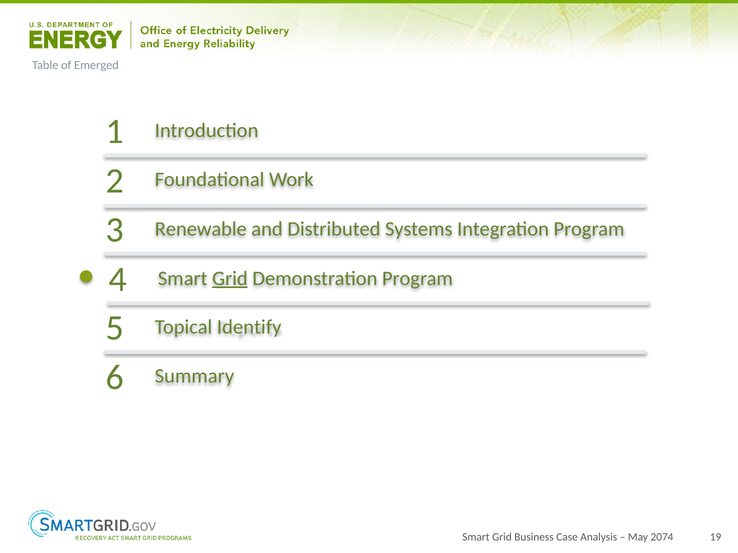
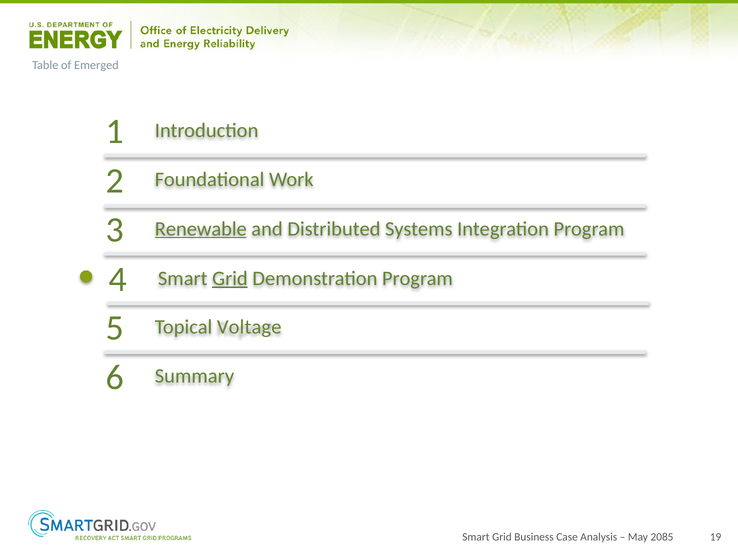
Renewable underline: none -> present
Identify: Identify -> Voltage
2074: 2074 -> 2085
